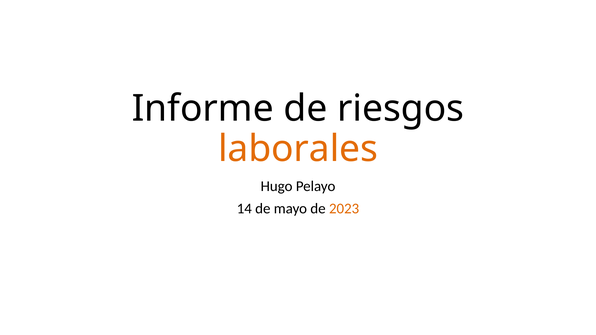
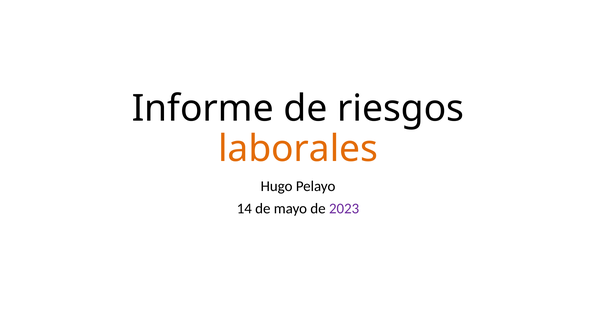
2023 colour: orange -> purple
